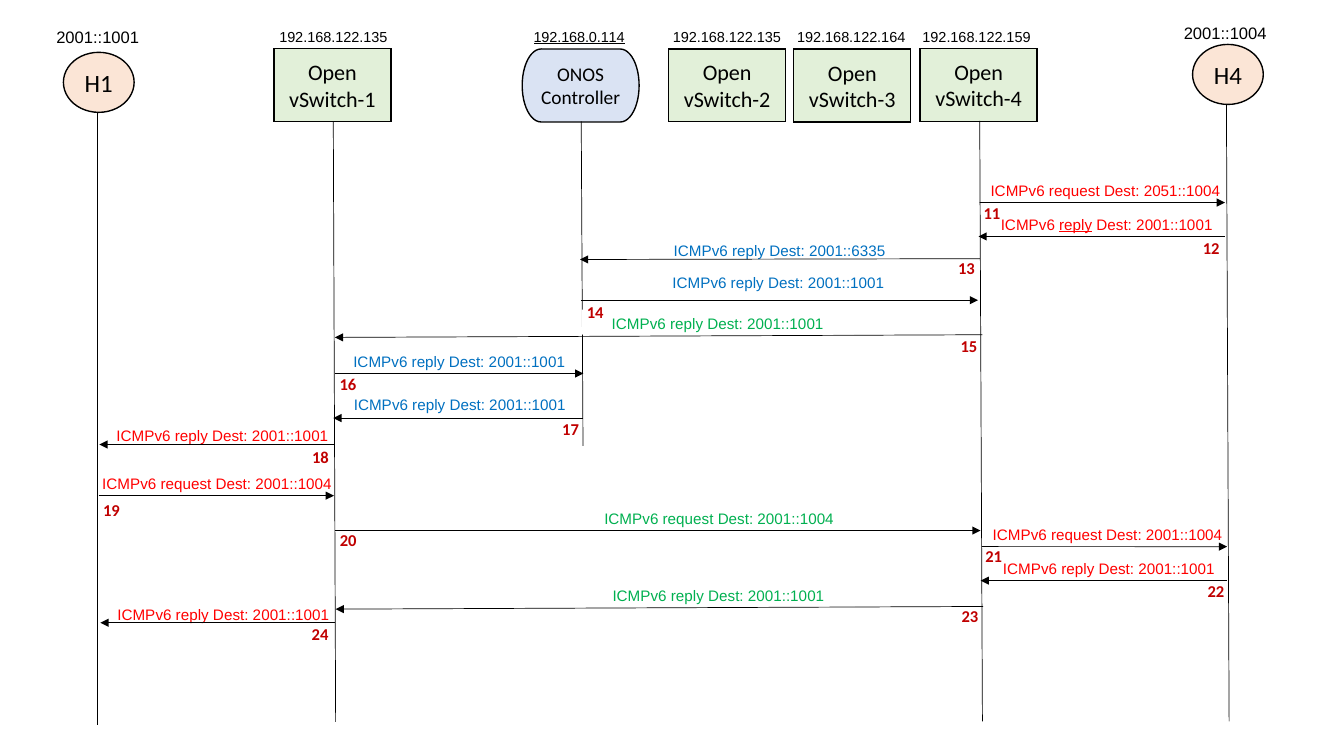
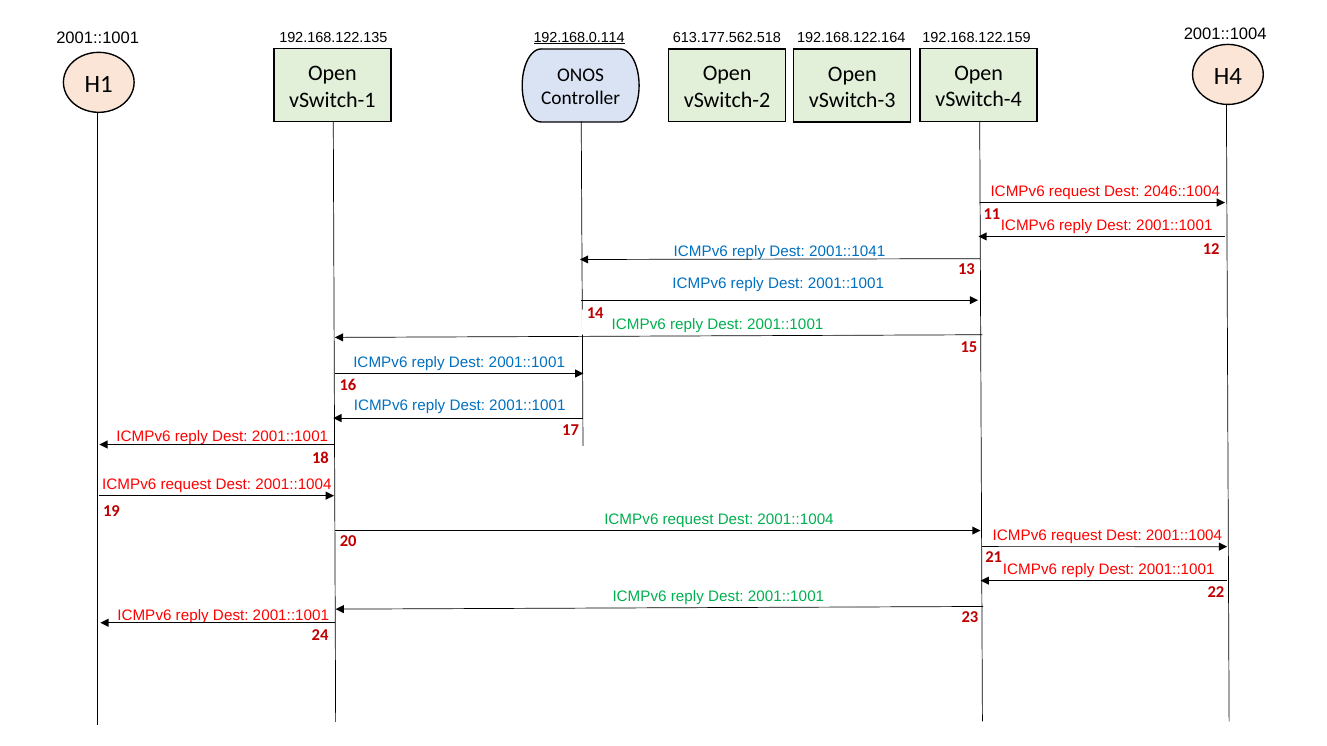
192.168.122.135 at (727, 38): 192.168.122.135 -> 613.177.562.518
2051::1004: 2051::1004 -> 2046::1004
reply at (1076, 225) underline: present -> none
2001::6335: 2001::6335 -> 2001::1041
